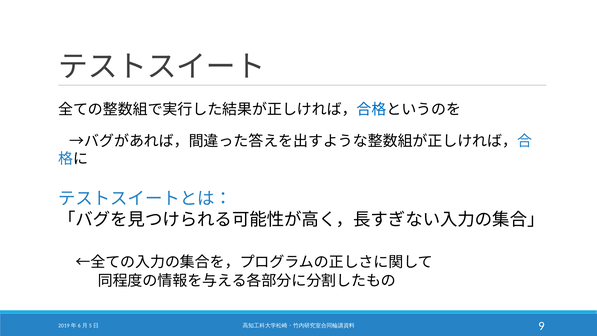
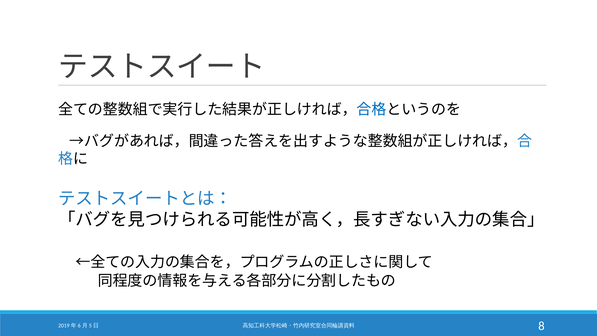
9: 9 -> 8
